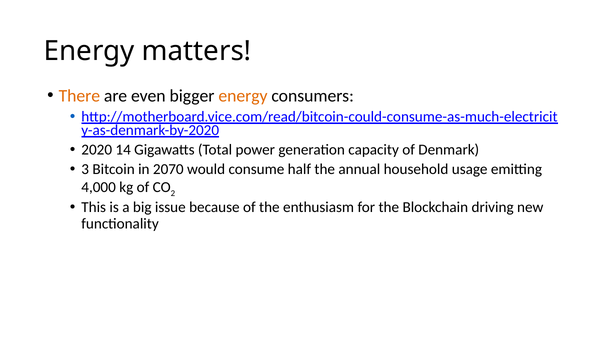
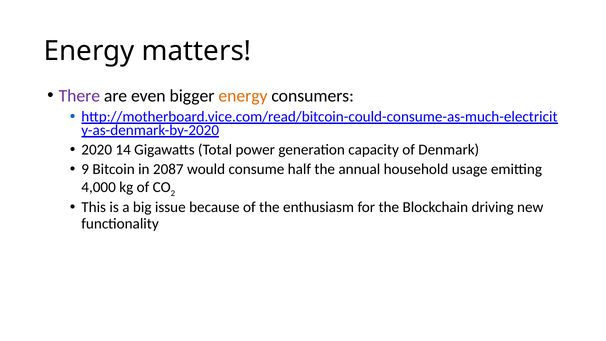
There colour: orange -> purple
3: 3 -> 9
2070: 2070 -> 2087
